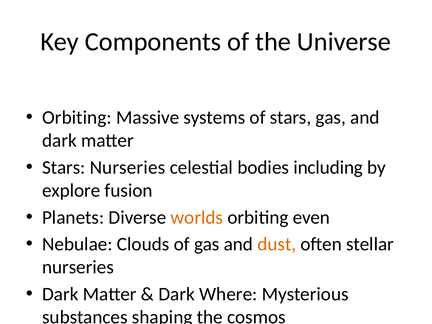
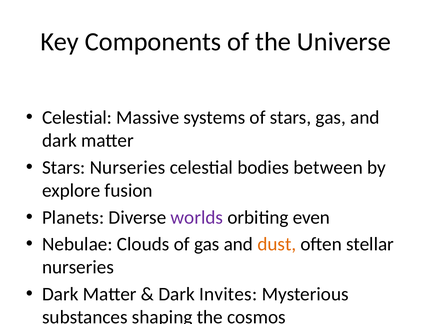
Orbiting at (77, 118): Orbiting -> Celestial
including: including -> between
worlds colour: orange -> purple
Where: Where -> Invites
